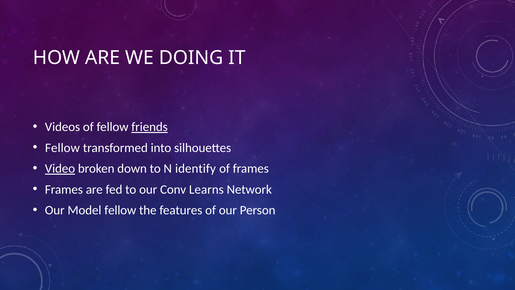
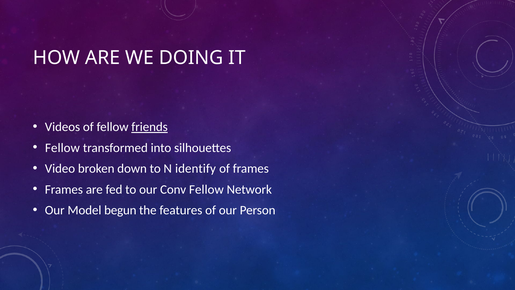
Video underline: present -> none
Conv Learns: Learns -> Fellow
Model fellow: fellow -> begun
